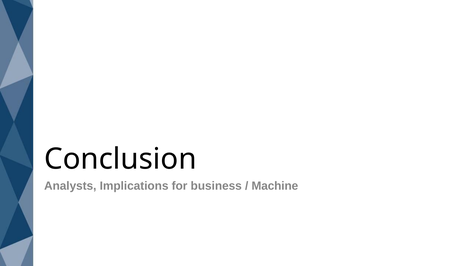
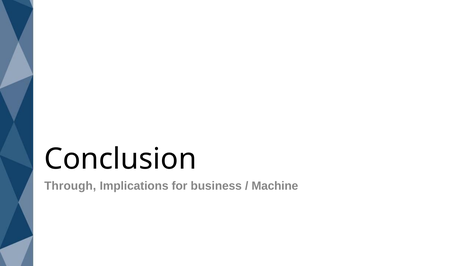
Analysts: Analysts -> Through
